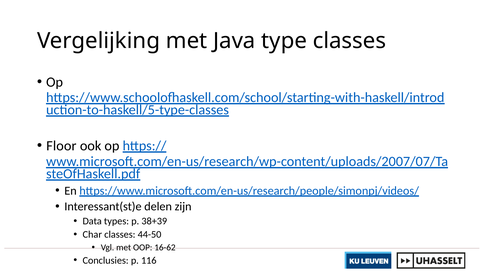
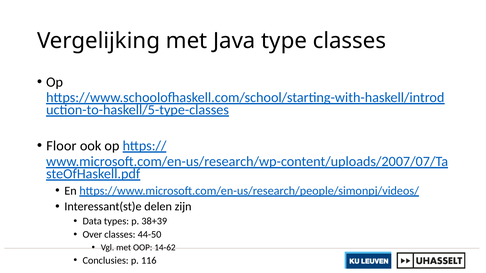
Char: Char -> Over
16-62: 16-62 -> 14-62
